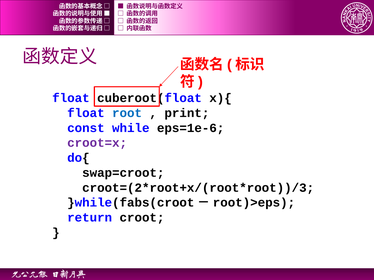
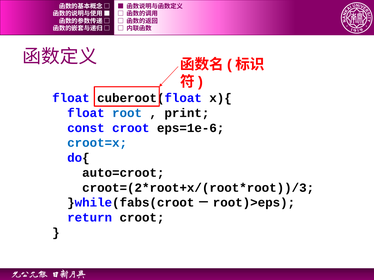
const while: while -> croot
croot=x colour: purple -> blue
swap=croot: swap=croot -> auto=croot
